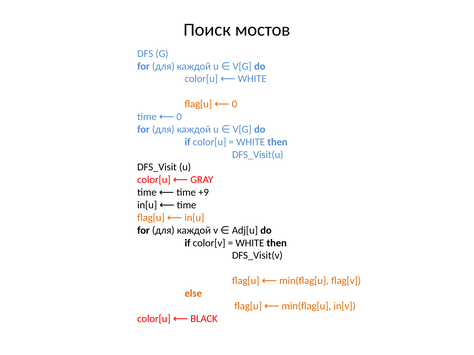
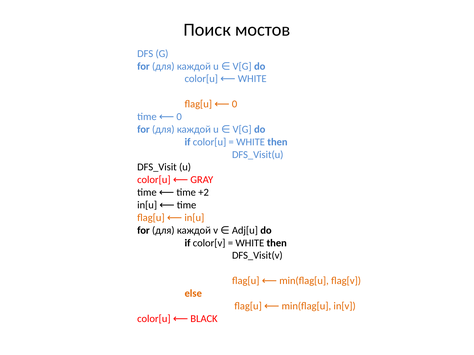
+9: +9 -> +2
